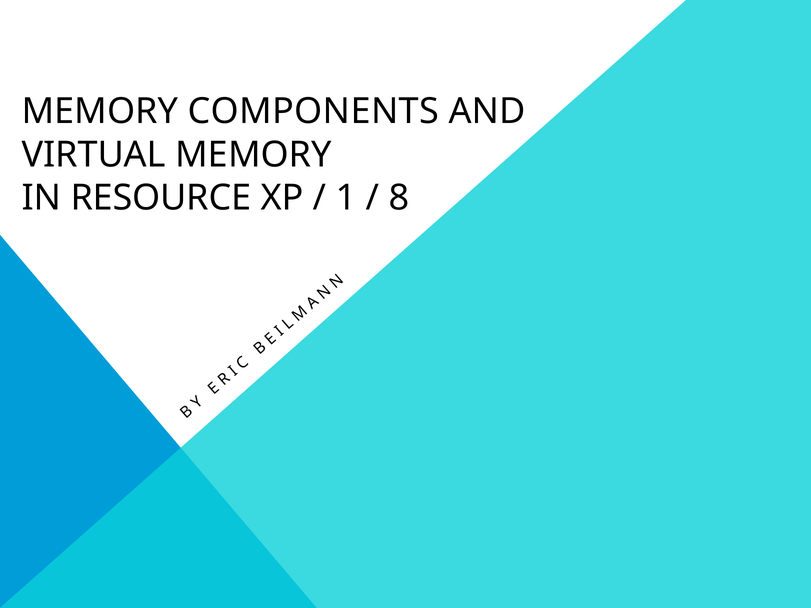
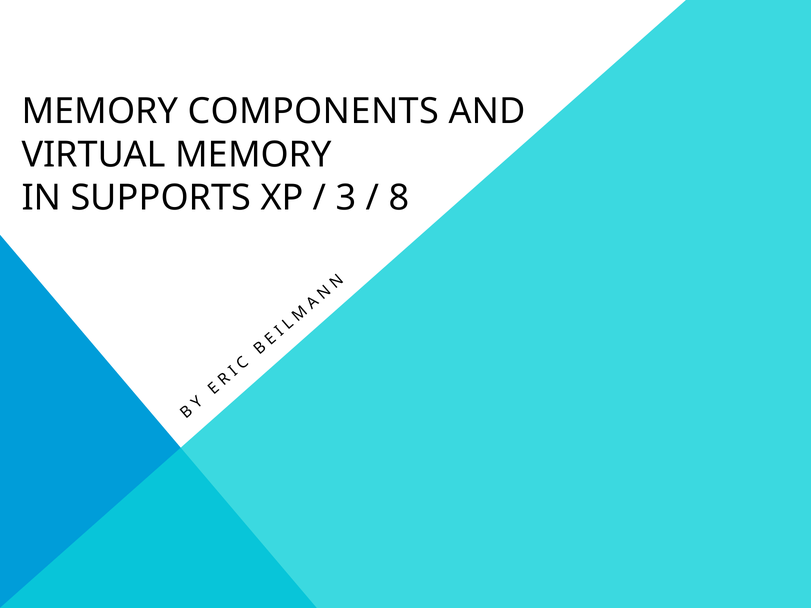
RESOURCE: RESOURCE -> SUPPORTS
1: 1 -> 3
